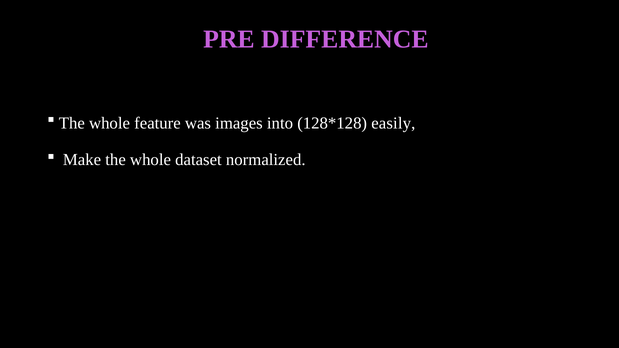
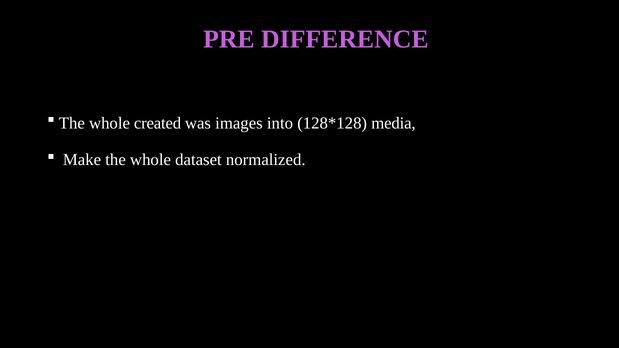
feature: feature -> created
easily: easily -> media
